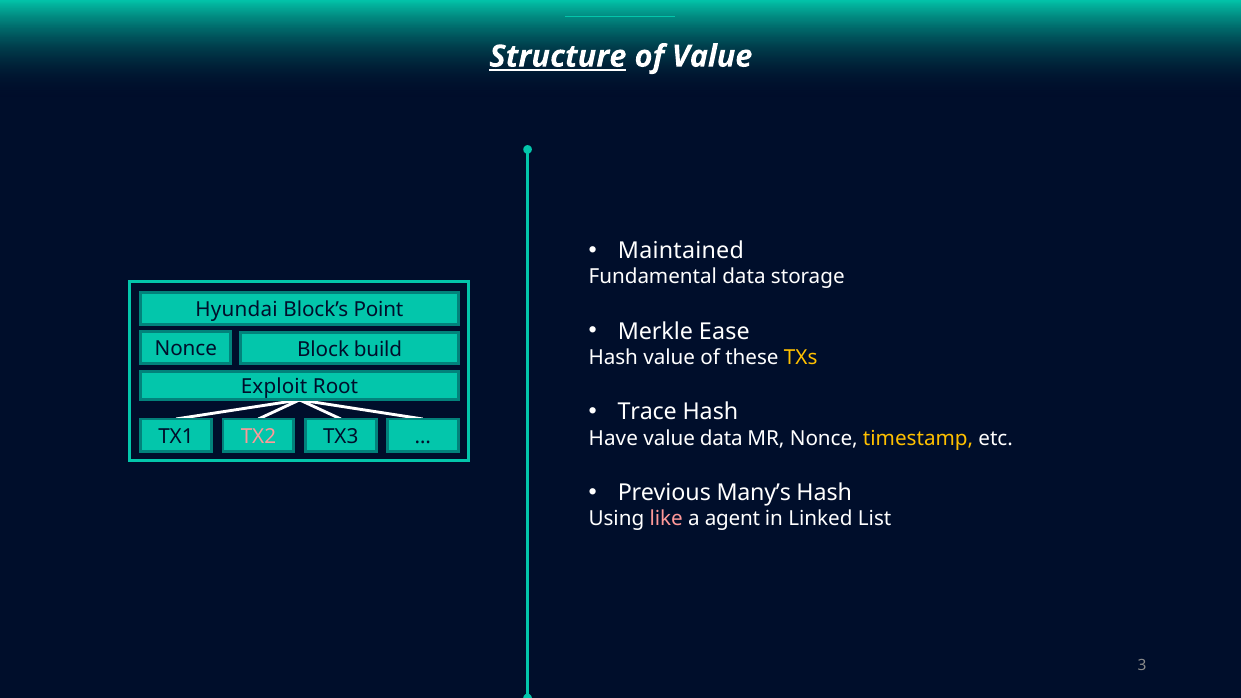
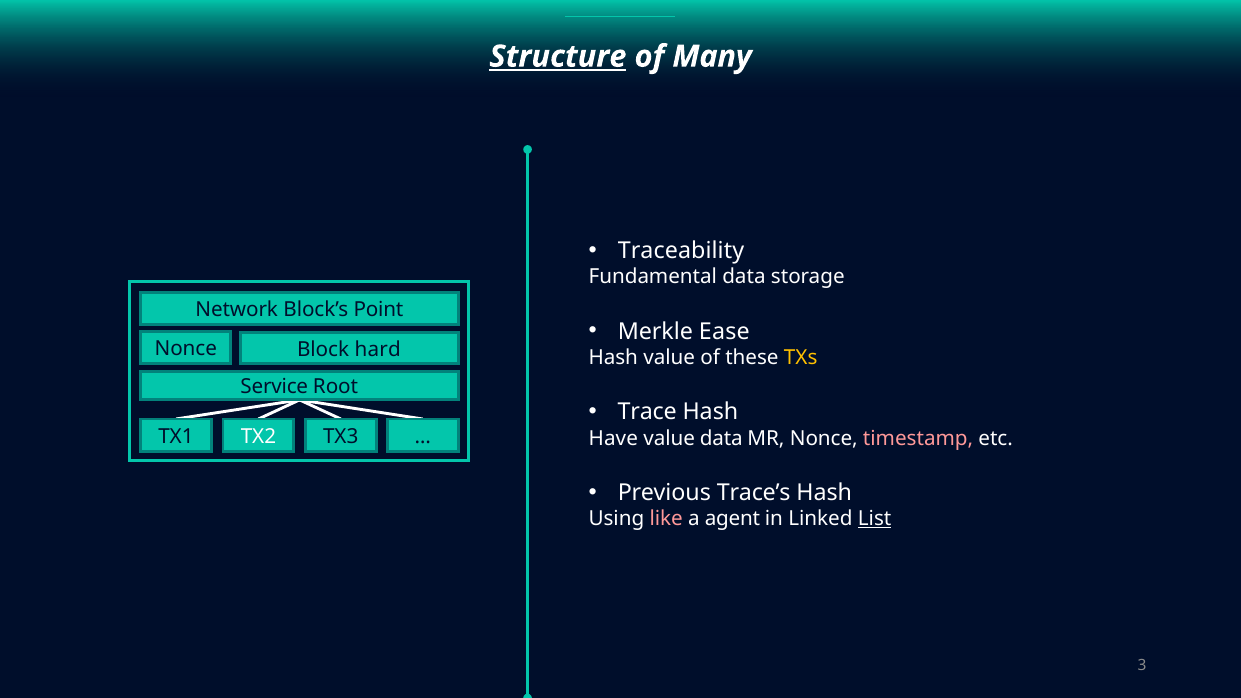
of Value: Value -> Many
Maintained: Maintained -> Traceability
Hyundai: Hyundai -> Network
build: build -> hard
Exploit: Exploit -> Service
TX2 colour: pink -> white
timestamp colour: yellow -> pink
Many’s: Many’s -> Trace’s
List underline: none -> present
